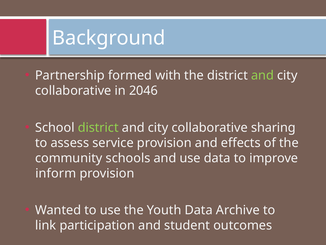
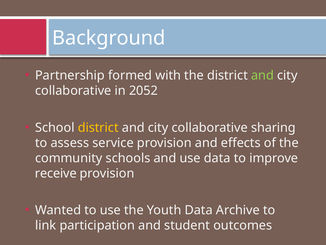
2046: 2046 -> 2052
district at (98, 127) colour: light green -> yellow
inform: inform -> receive
